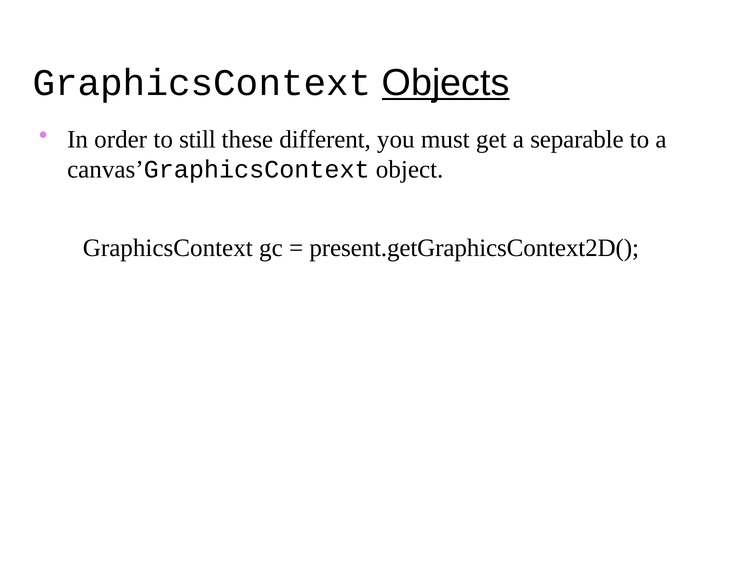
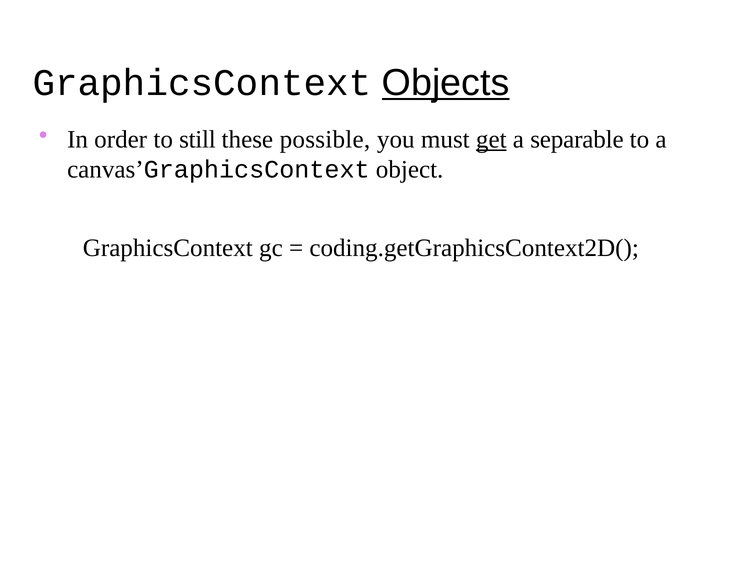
different: different -> possible
get underline: none -> present
present.getGraphicsContext2D(: present.getGraphicsContext2D( -> coding.getGraphicsContext2D(
